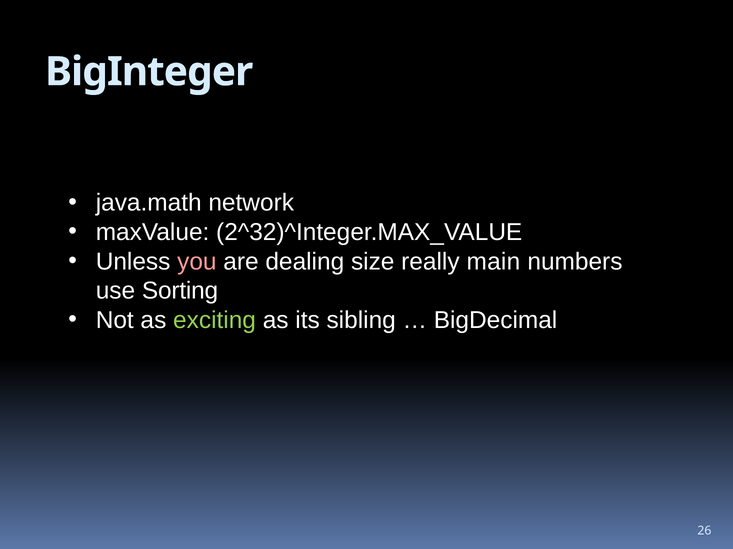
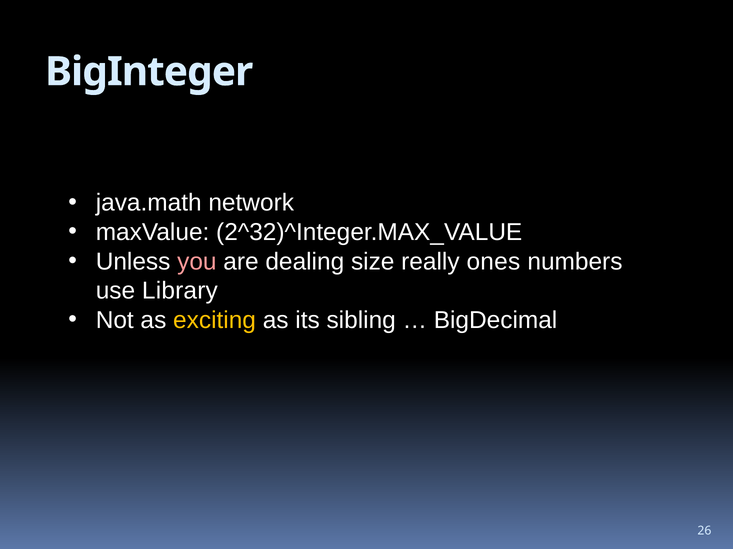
main: main -> ones
Sorting: Sorting -> Library
exciting colour: light green -> yellow
